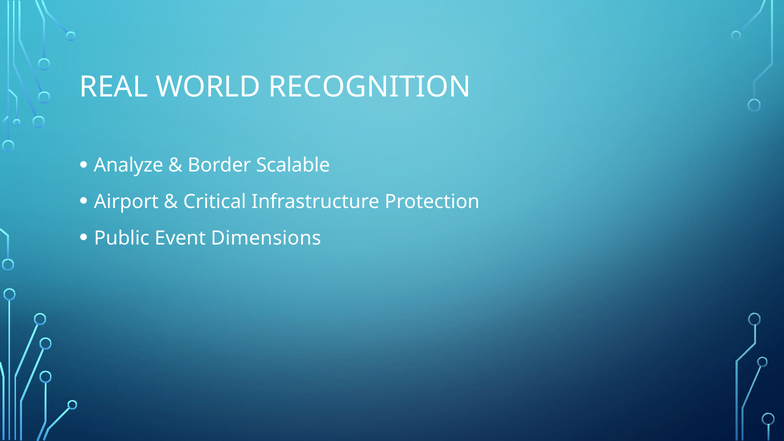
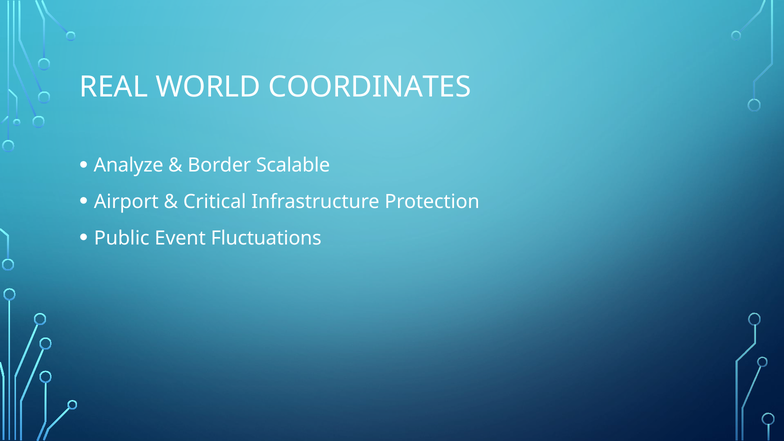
RECOGNITION: RECOGNITION -> COORDINATES
Dimensions: Dimensions -> Fluctuations
